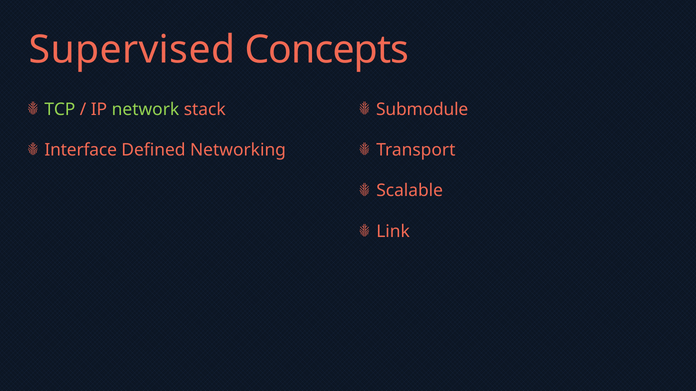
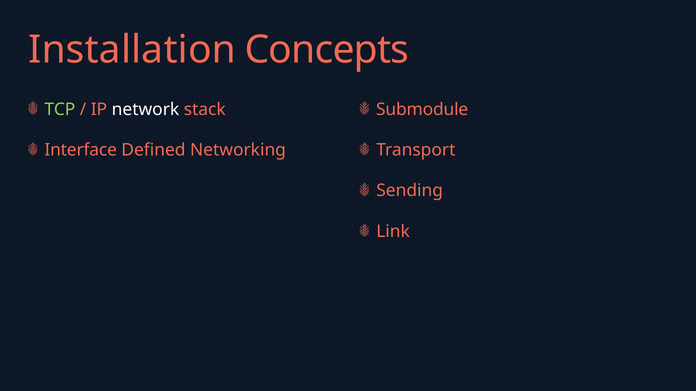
Supervised: Supervised -> Installation
network colour: light green -> white
Scalable: Scalable -> Sending
